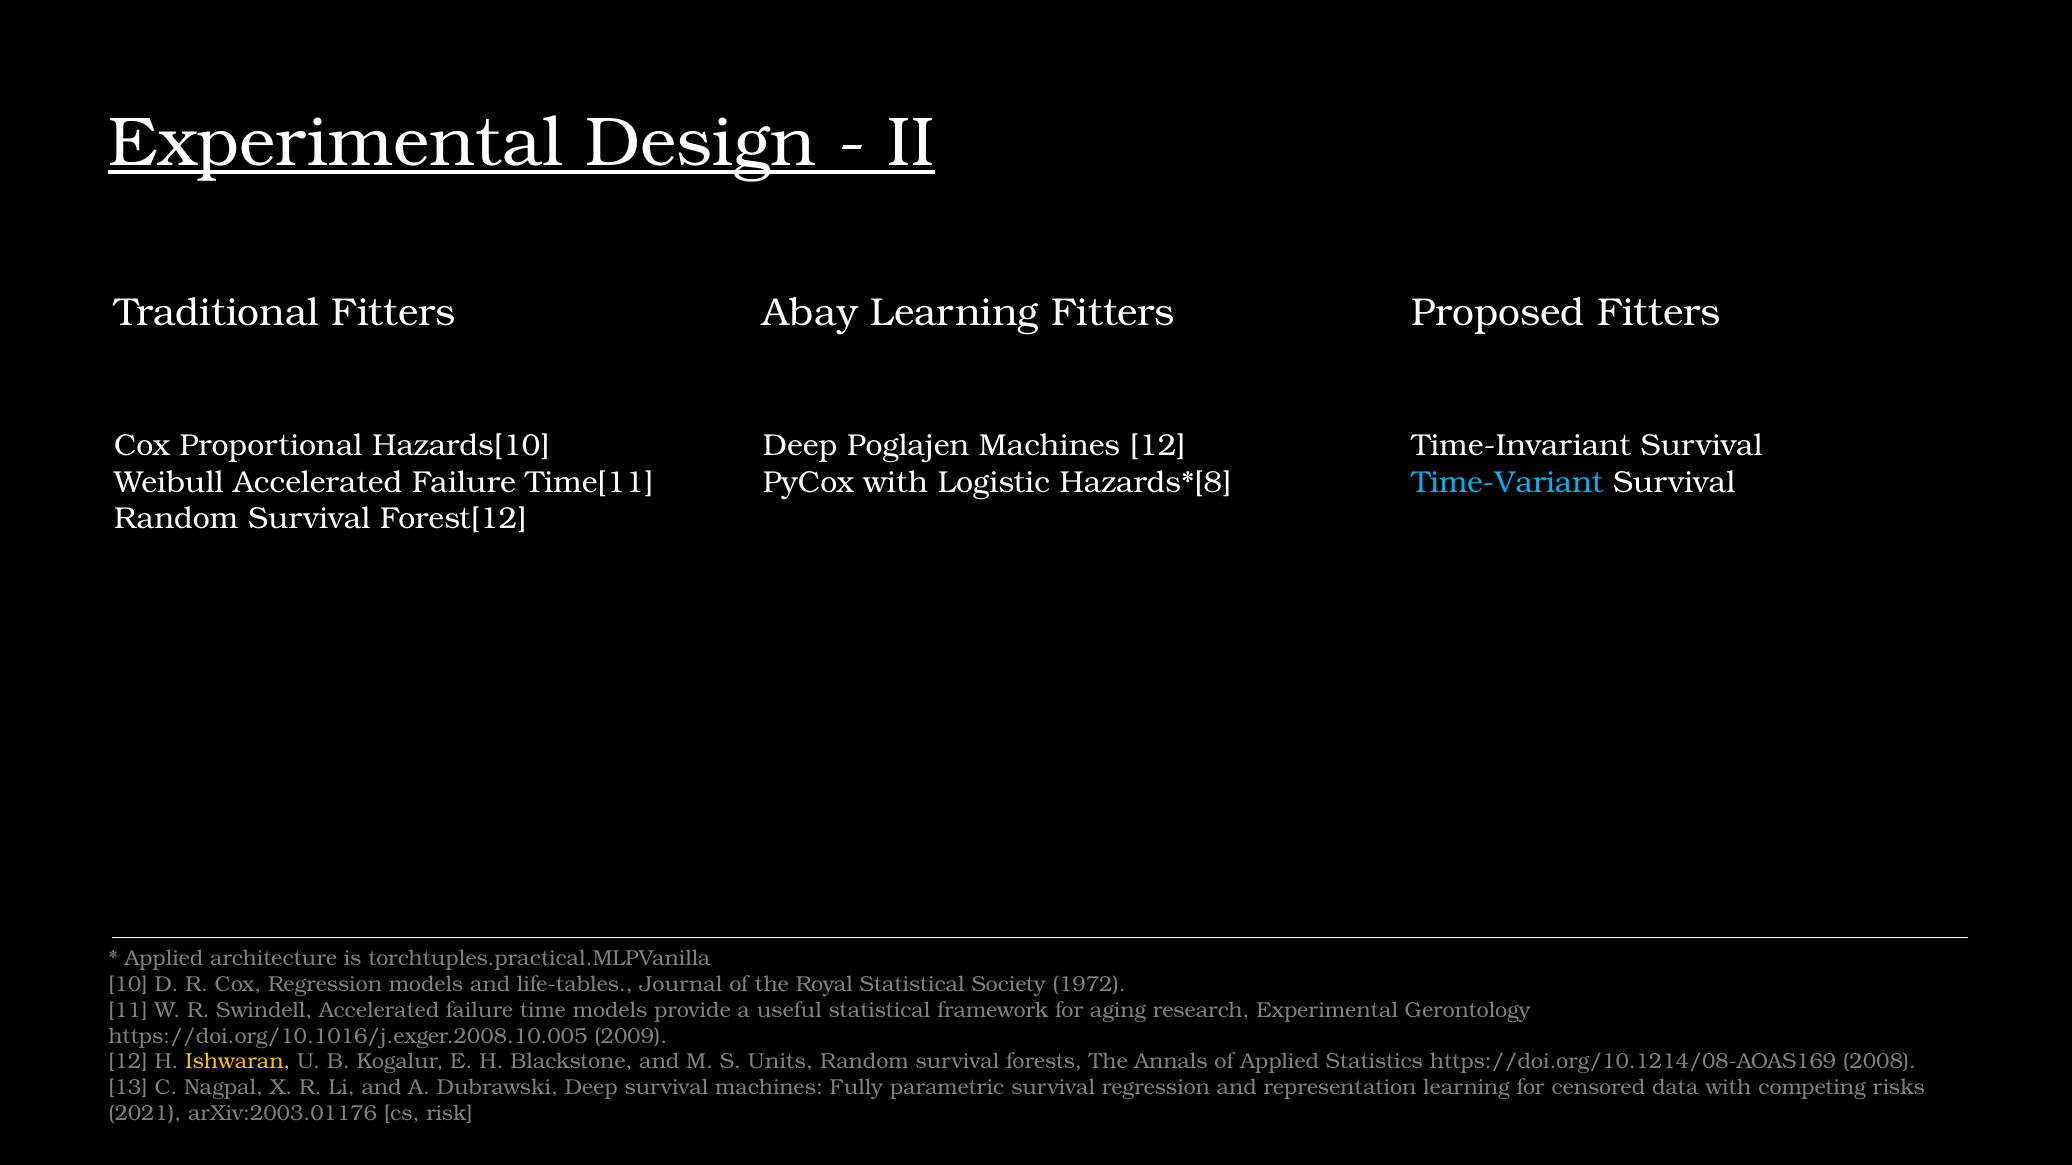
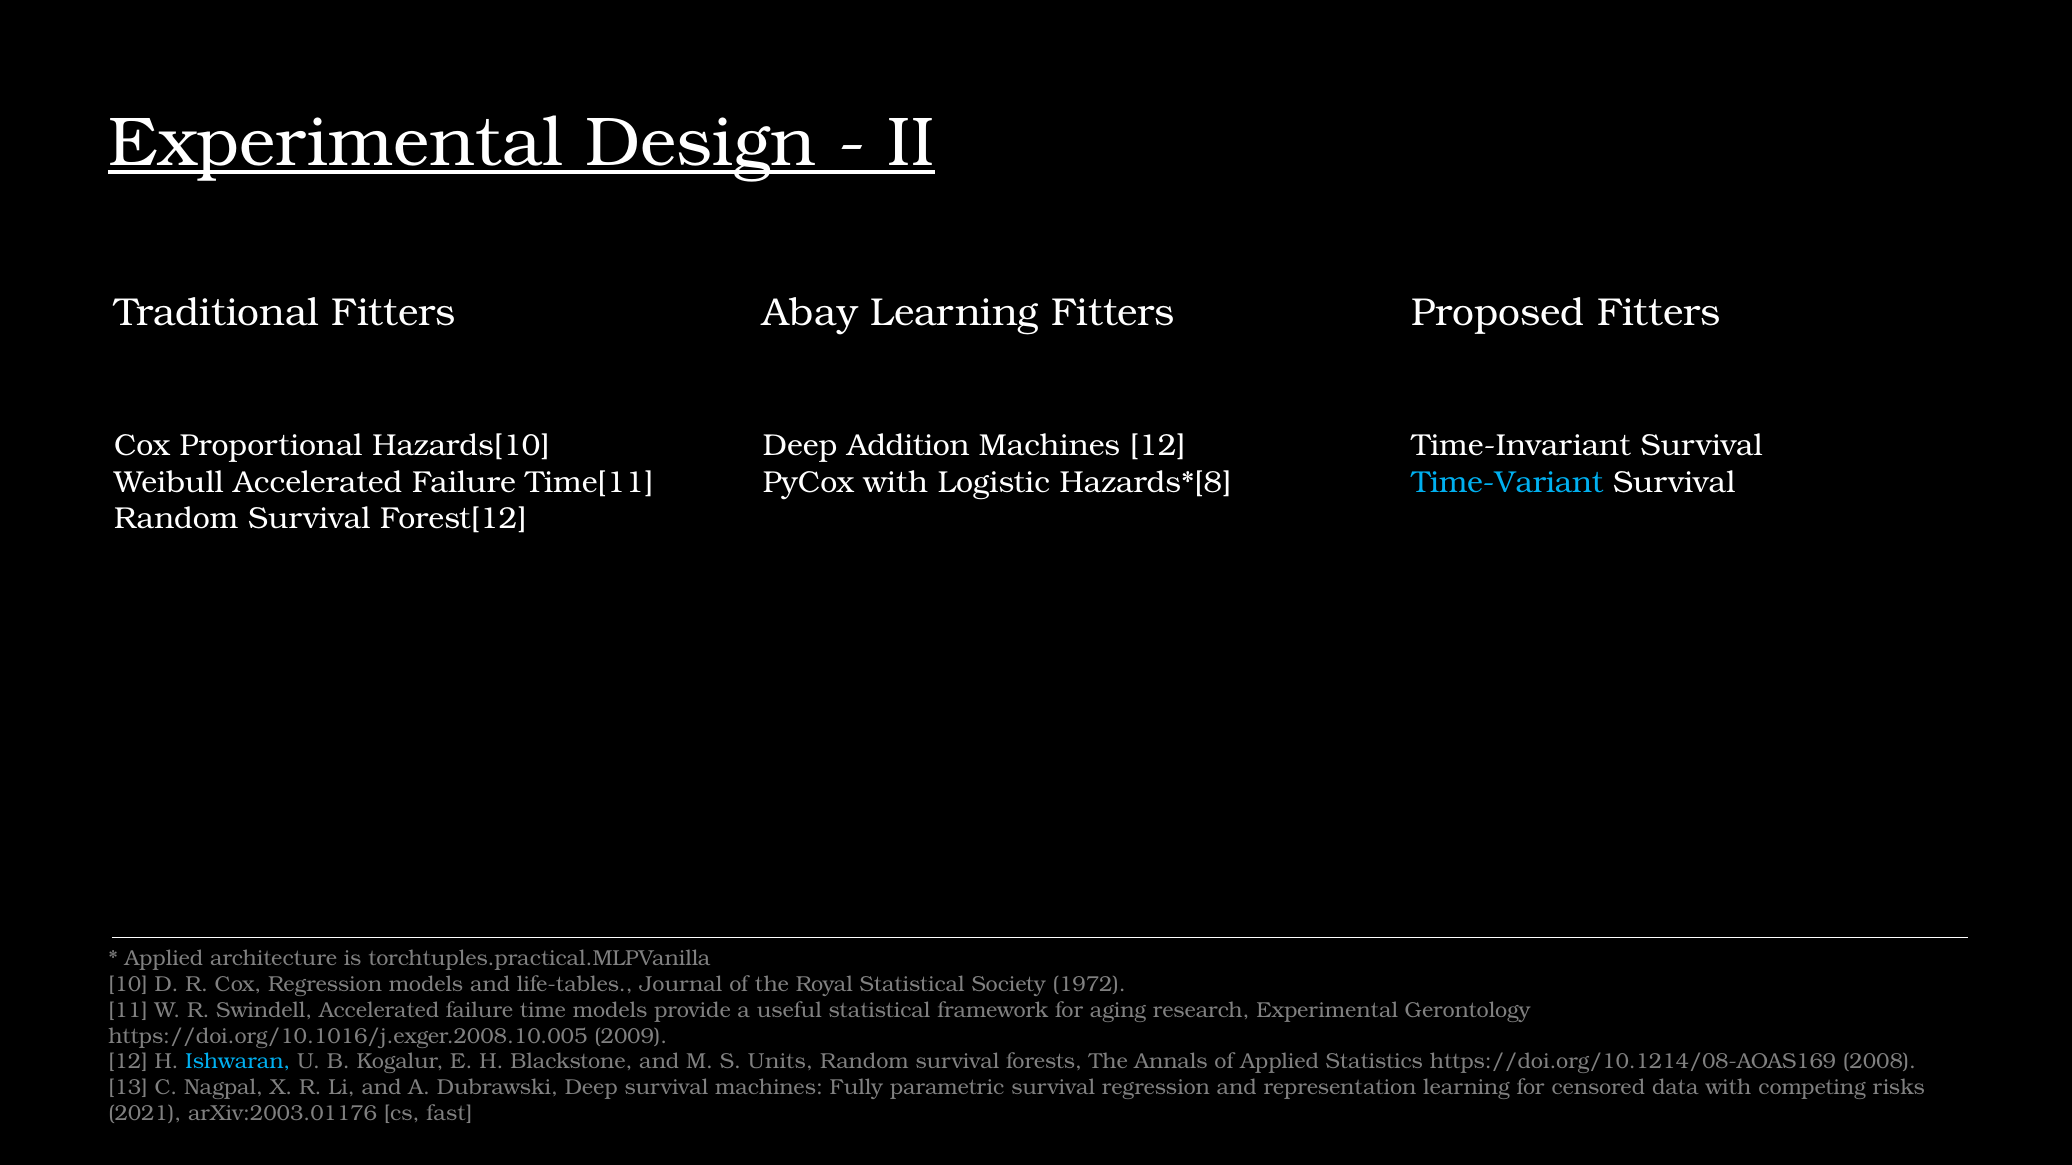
Poglajen: Poglajen -> Addition
Ishwaran colour: yellow -> light blue
risk: risk -> fast
